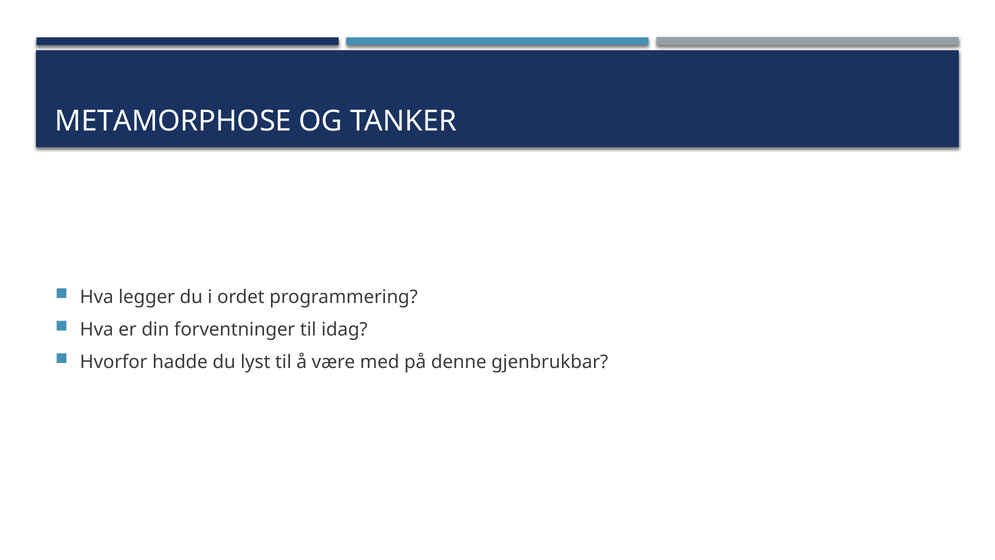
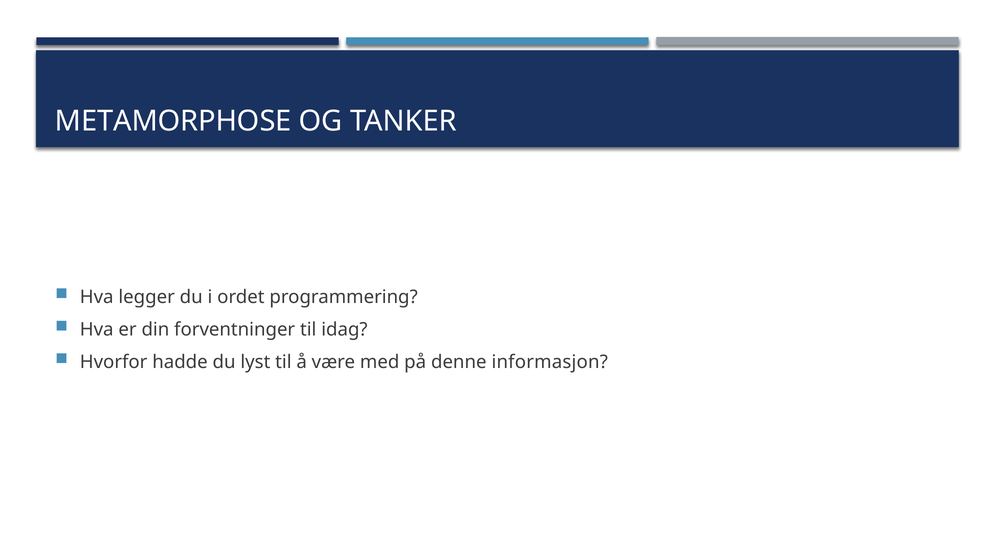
gjenbrukbar: gjenbrukbar -> informasjon
